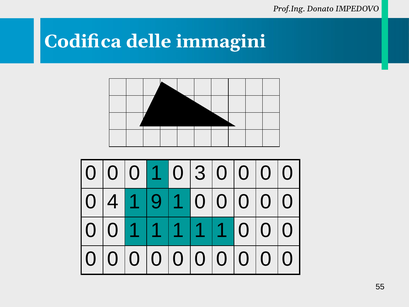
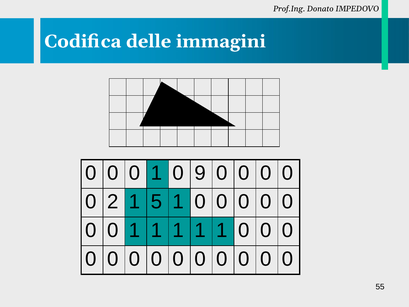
3: 3 -> 9
4: 4 -> 2
9: 9 -> 5
